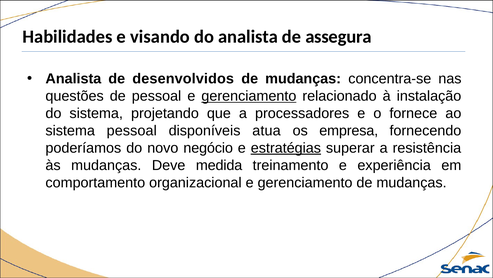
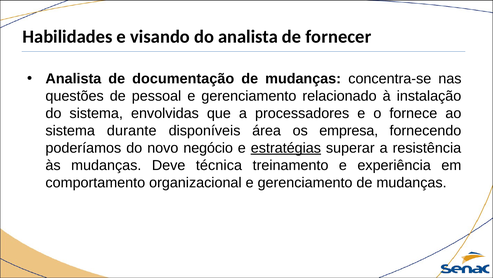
assegura: assegura -> fornecer
desenvolvidos: desenvolvidos -> documentação
gerenciamento at (249, 96) underline: present -> none
projetando: projetando -> envolvidas
sistema pessoal: pessoal -> durante
atua: atua -> área
medida: medida -> técnica
